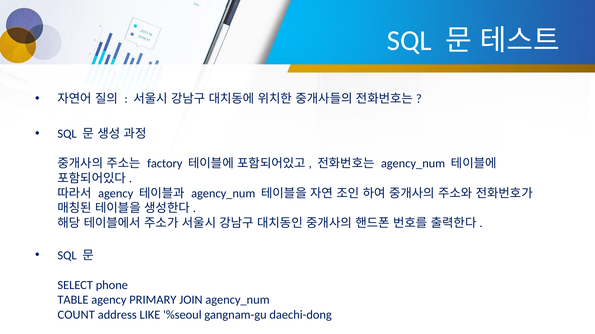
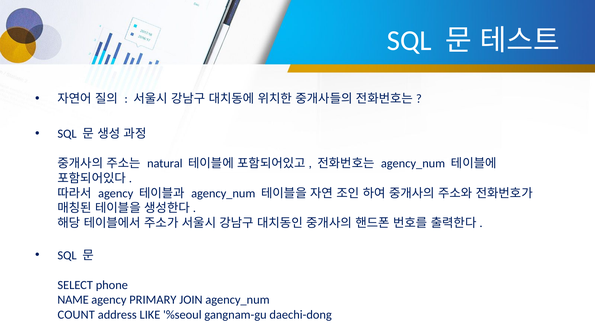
factory: factory -> natural
TABLE: TABLE -> NAME
